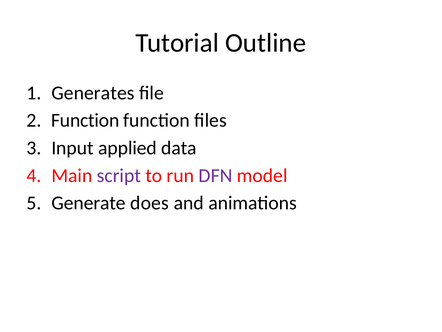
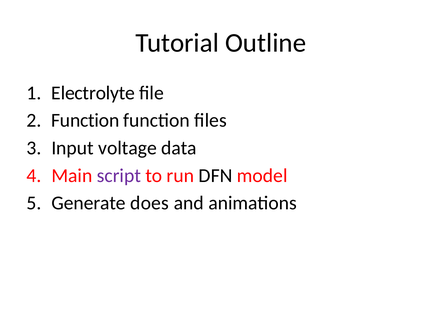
Generates: Generates -> Electrolyte
applied: applied -> voltage
DFN colour: purple -> black
